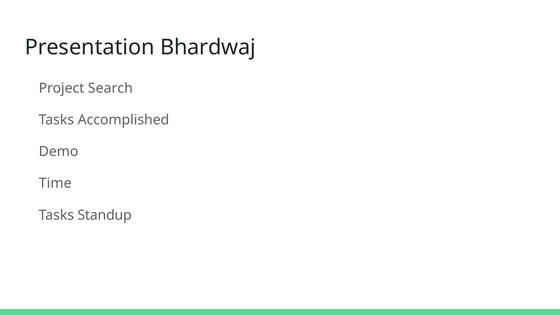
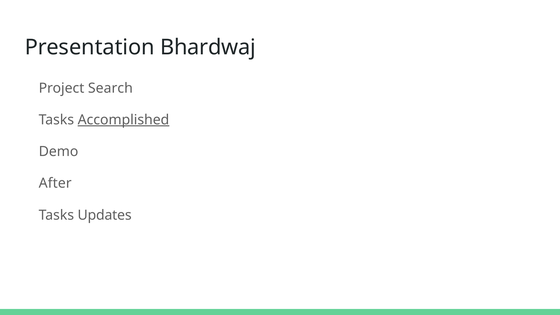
Accomplished underline: none -> present
Time: Time -> After
Standup: Standup -> Updates
